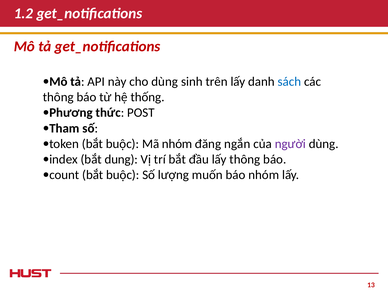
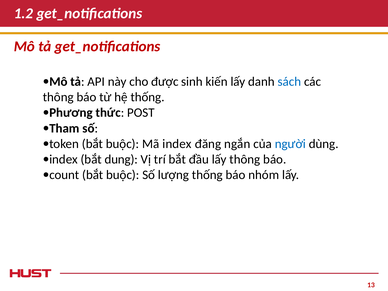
cho dùng: dùng -> được
trên: trên -> kiến
Mã nhóm: nhóm -> index
người colour: purple -> blue
lượng muốn: muốn -> thống
